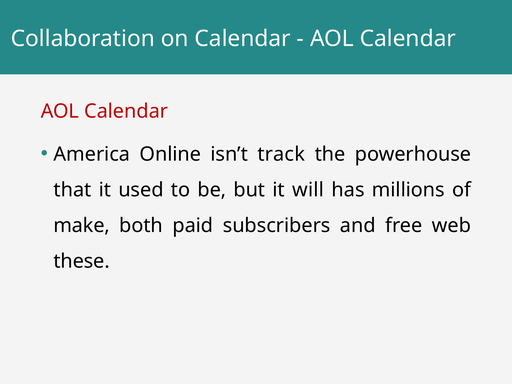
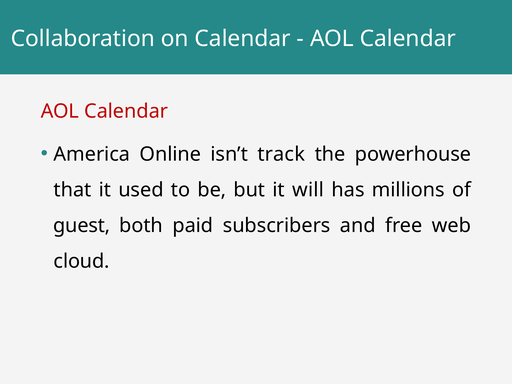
make: make -> guest
these: these -> cloud
